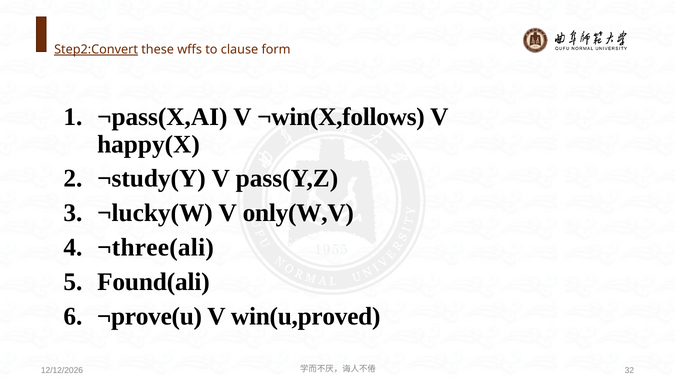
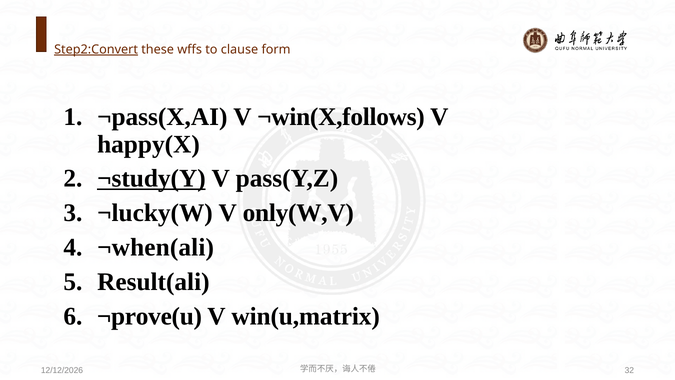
¬study(Y underline: none -> present
¬three(ali: ¬three(ali -> ¬when(ali
Found(ali: Found(ali -> Result(ali
win(u,proved: win(u,proved -> win(u,matrix
